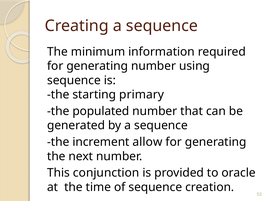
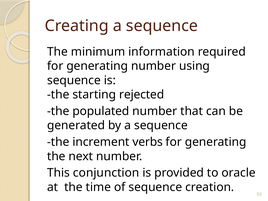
primary: primary -> rejected
allow: allow -> verbs
